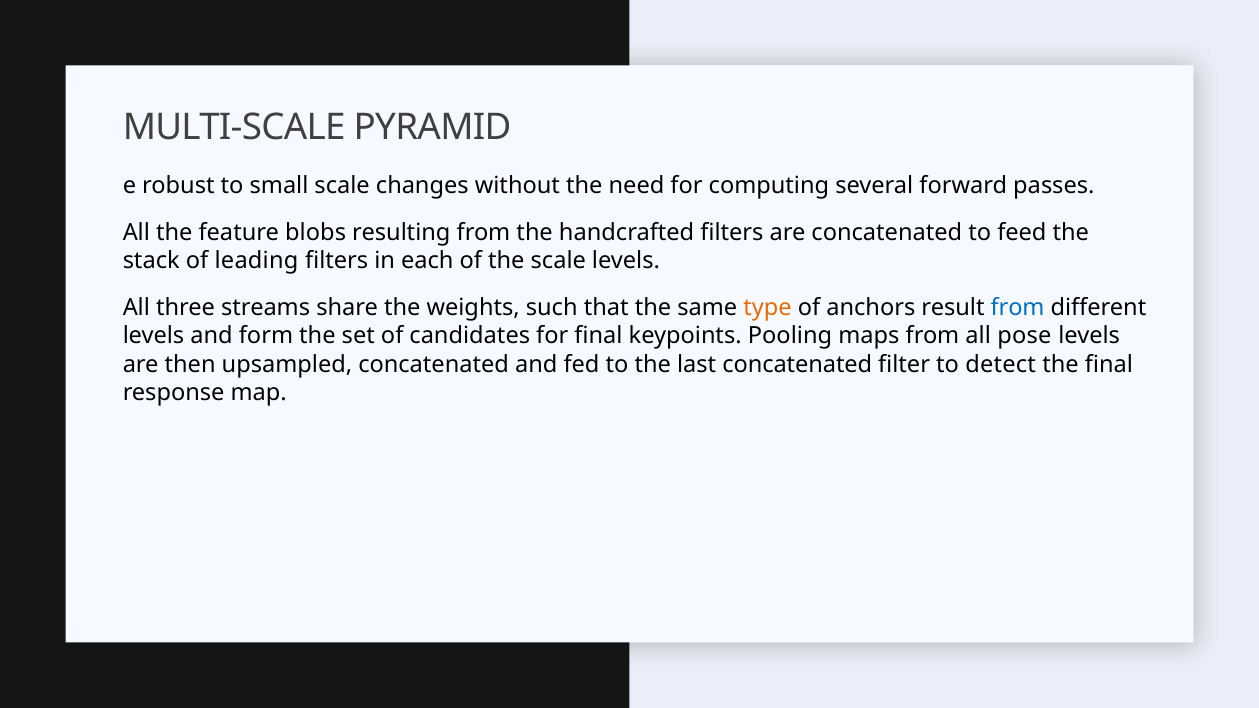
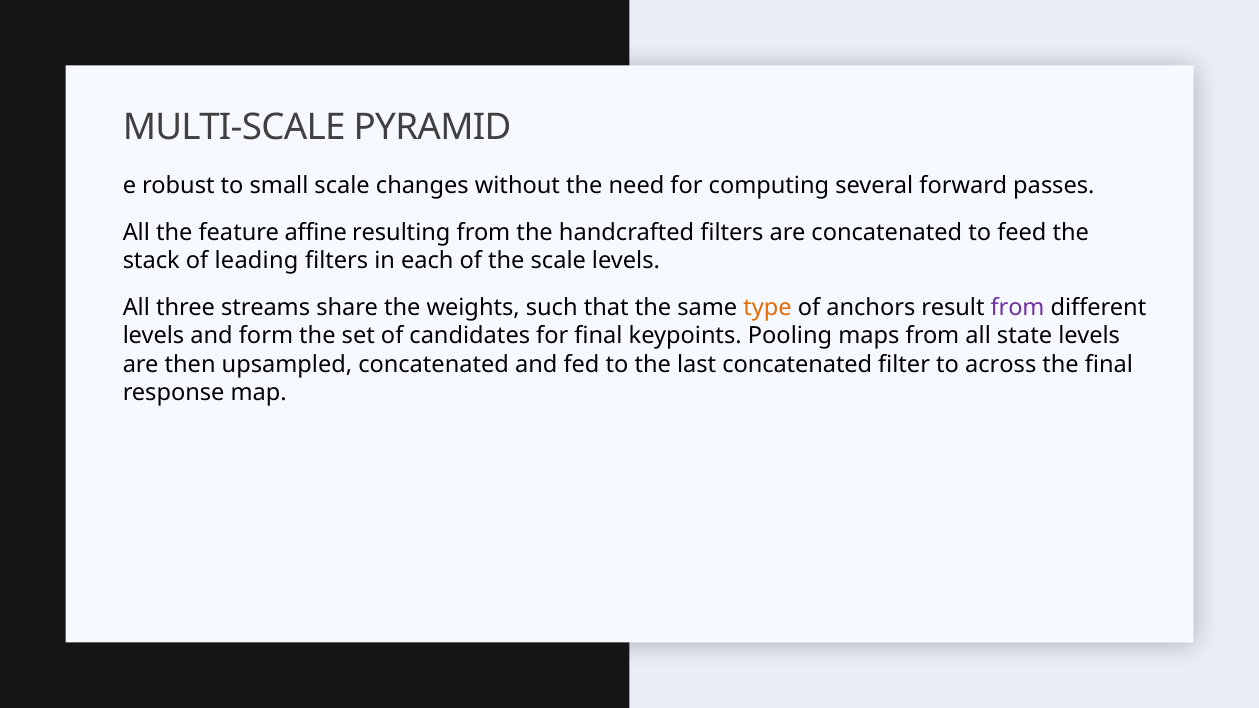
blobs: blobs -> affine
from at (1018, 308) colour: blue -> purple
pose: pose -> state
detect: detect -> across
